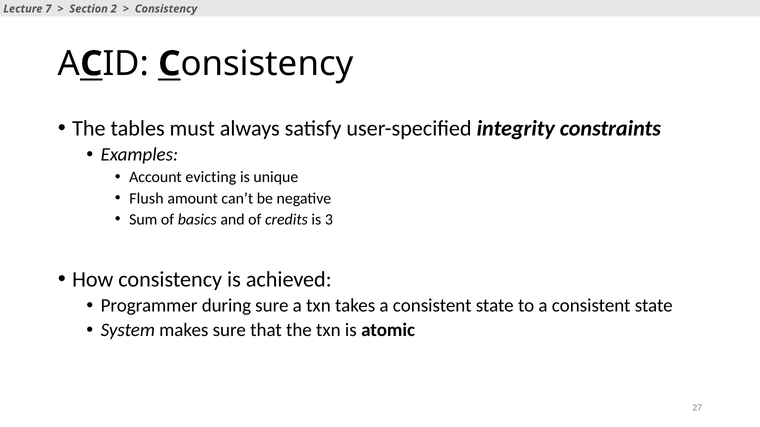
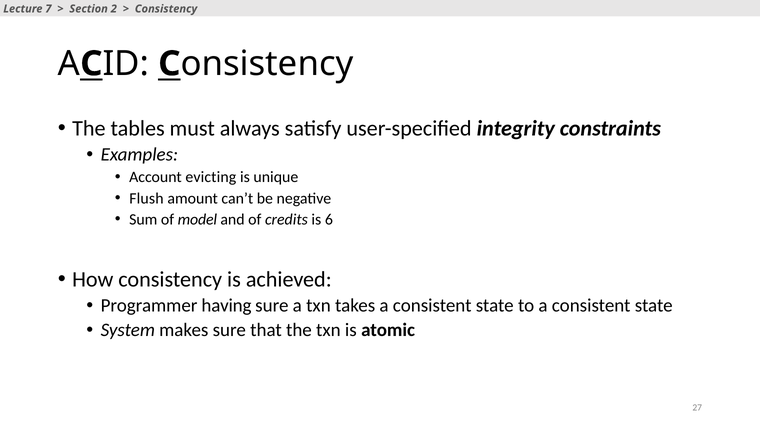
basics: basics -> model
3: 3 -> 6
during: during -> having
